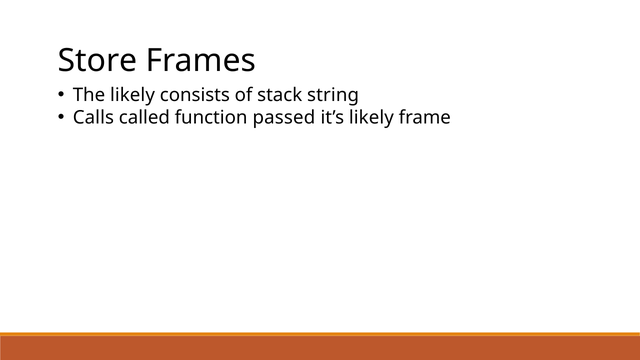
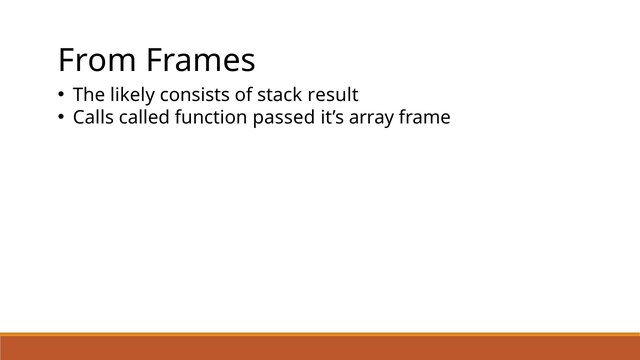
Store: Store -> From
string: string -> result
it’s likely: likely -> array
